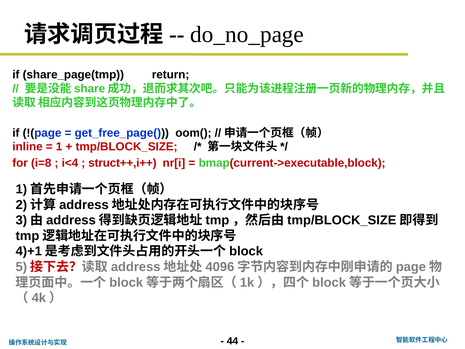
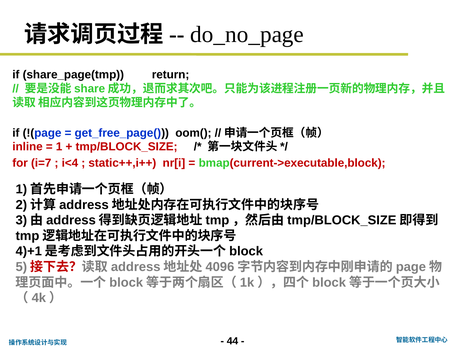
i=8: i=8 -> i=7
struct++,i++: struct++,i++ -> static++,i++
